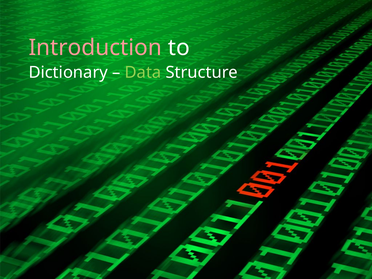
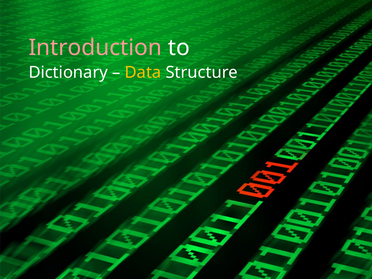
Data colour: light green -> yellow
